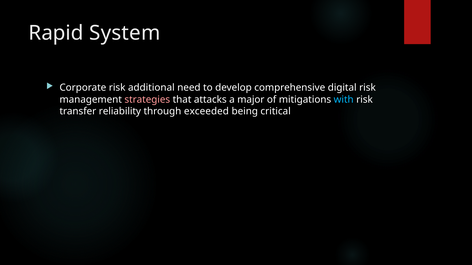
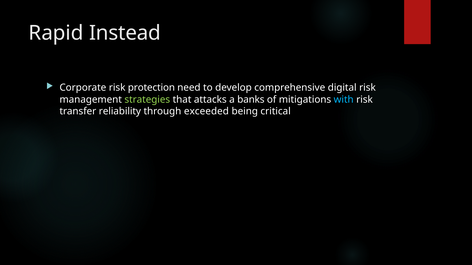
System: System -> Instead
additional: additional -> protection
strategies colour: pink -> light green
major: major -> banks
